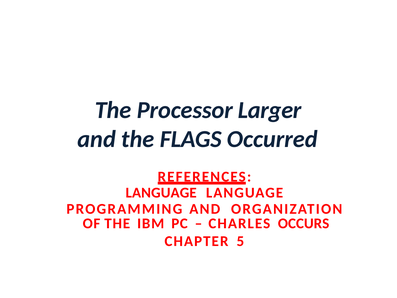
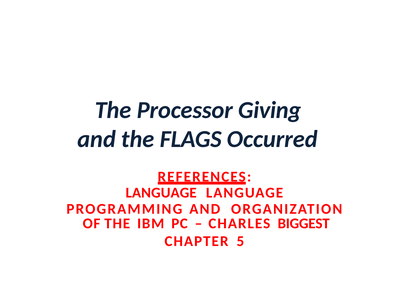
Larger: Larger -> Giving
OCCURS: OCCURS -> BIGGEST
